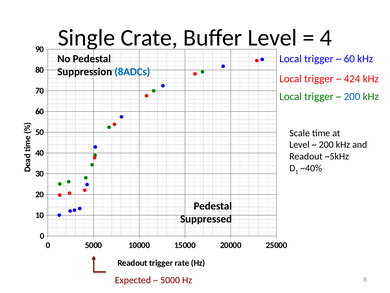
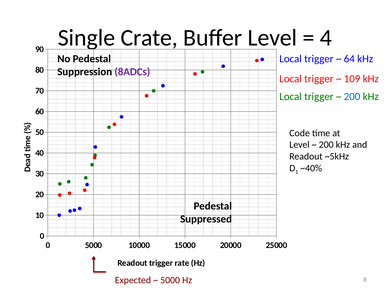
60 at (349, 59): 60 -> 64
8ADCs colour: blue -> purple
424: 424 -> 109
Scale: Scale -> Code
